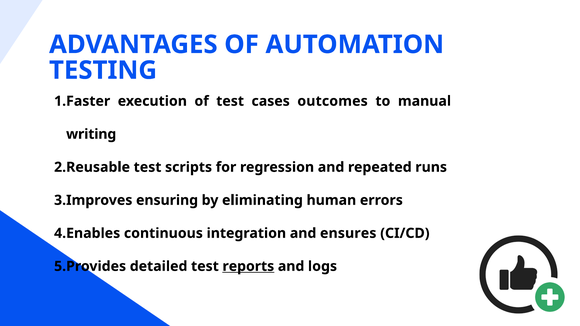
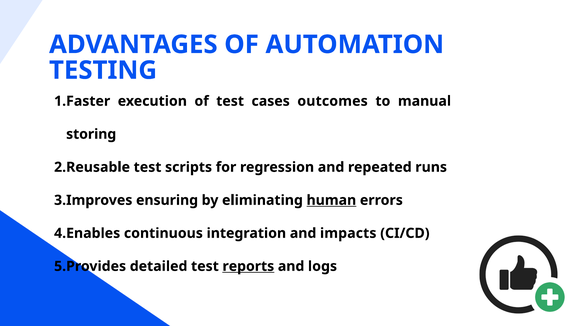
writing: writing -> storing
human underline: none -> present
ensures: ensures -> impacts
